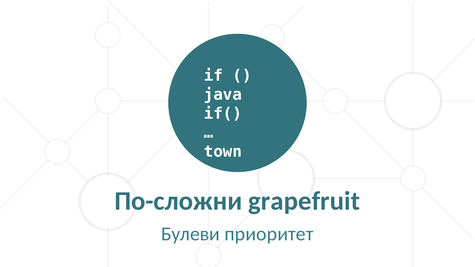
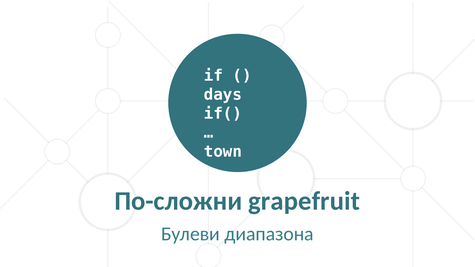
java: java -> days
приоритет: приоритет -> диапазона
